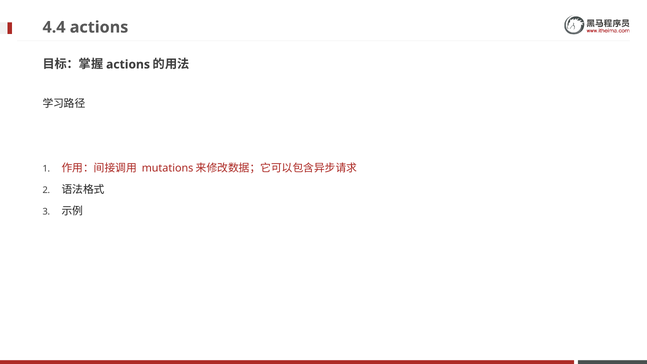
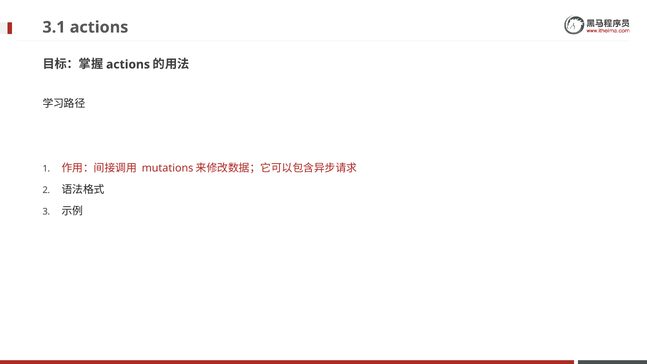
4.4: 4.4 -> 3.1
